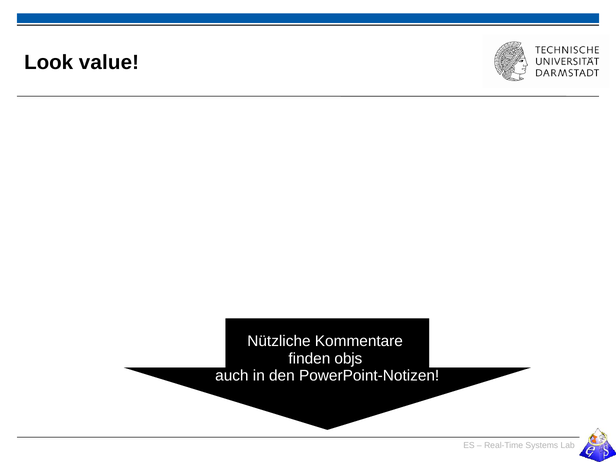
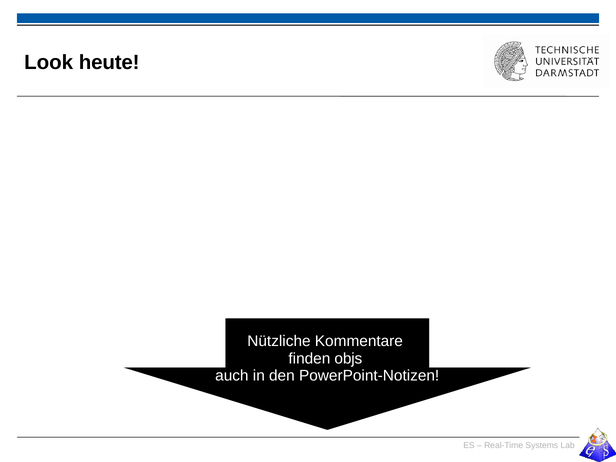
value: value -> heute
